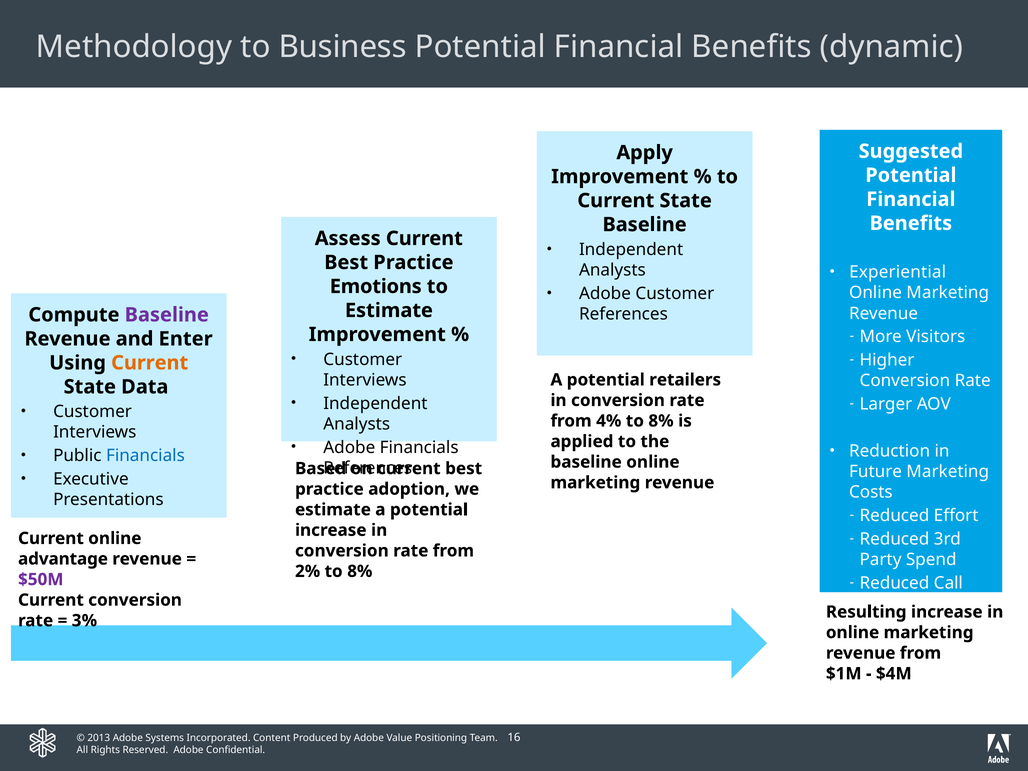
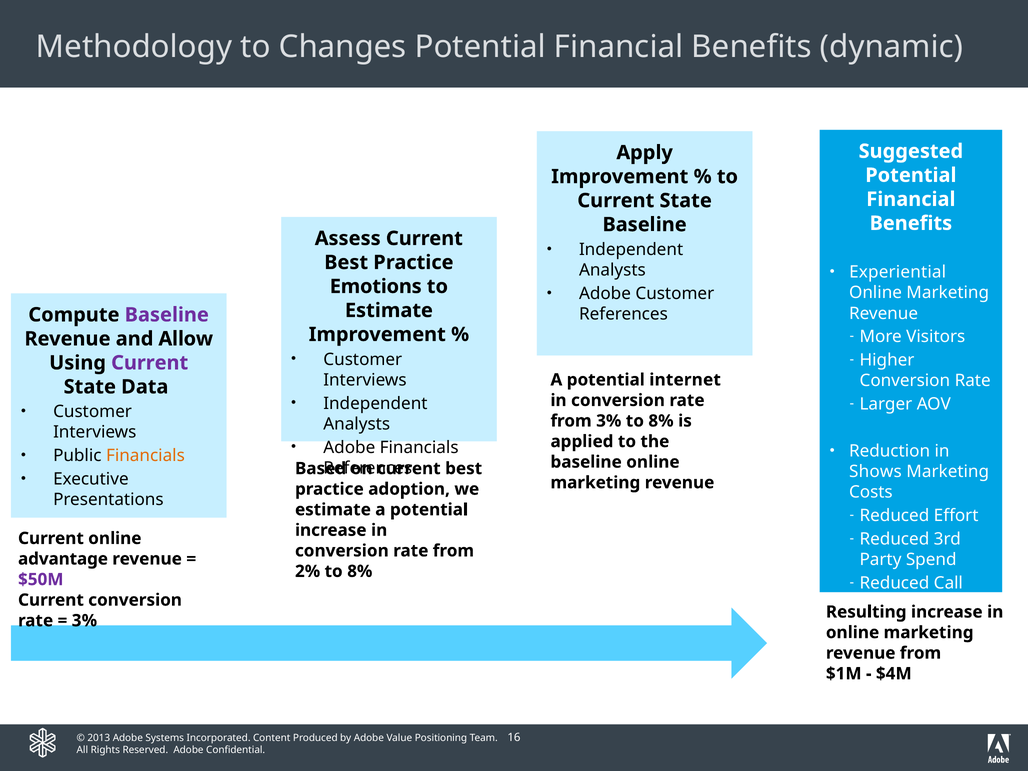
Business: Business -> Changes
Enter: Enter -> Allow
Current at (150, 363) colour: orange -> purple
retailers: retailers -> internet
from 4%: 4% -> 3%
Financials at (145, 456) colour: blue -> orange
Future: Future -> Shows
